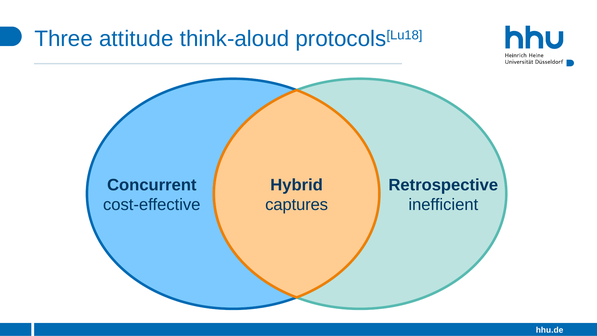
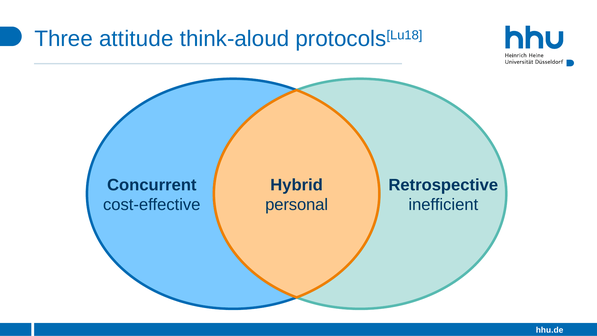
captures: captures -> personal
